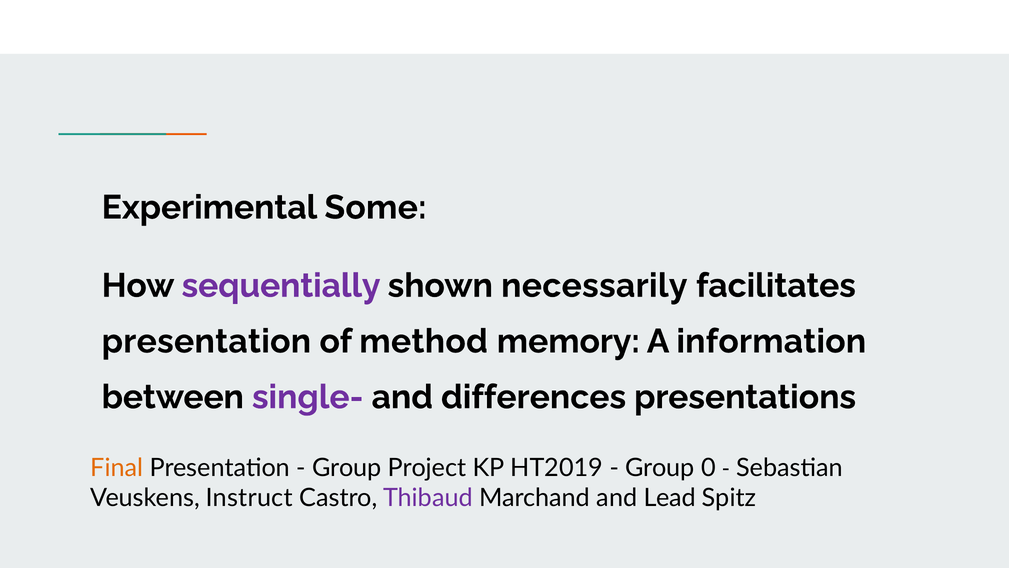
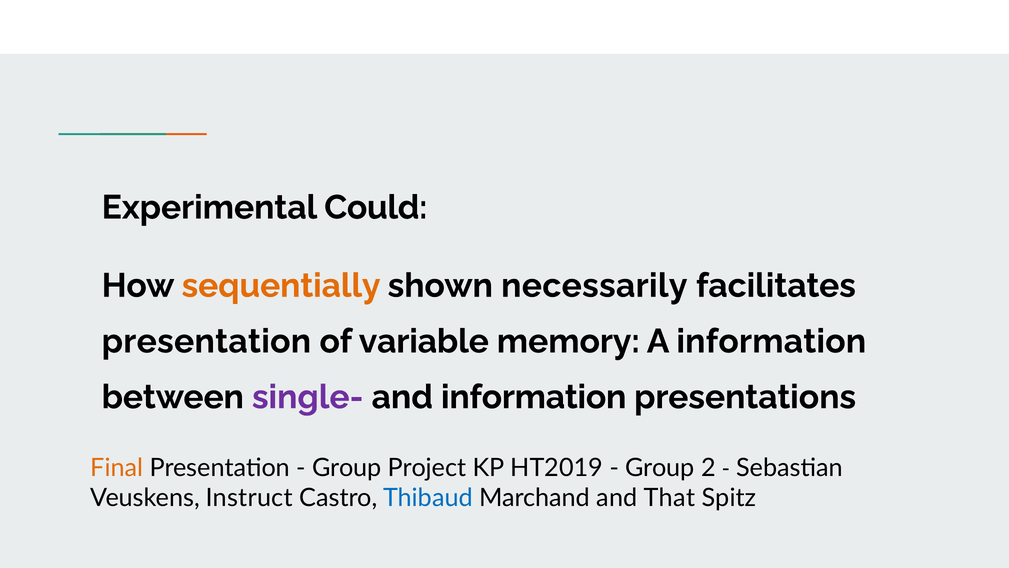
Some: Some -> Could
sequentially colour: purple -> orange
method: method -> variable
and differences: differences -> information
0: 0 -> 2
Thibaud colour: purple -> blue
Lead: Lead -> That
